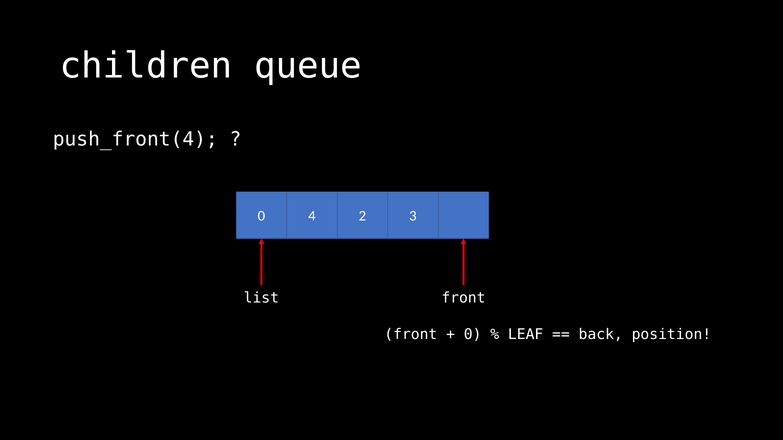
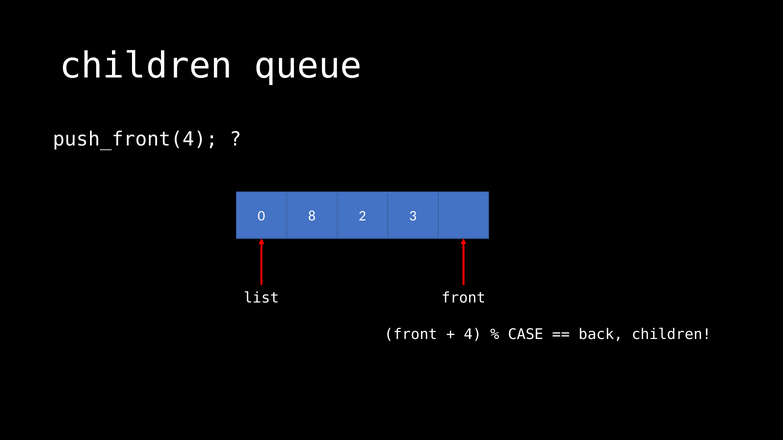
4: 4 -> 8
0 at (473, 335): 0 -> 4
LEAF: LEAF -> CASE
back position: position -> children
